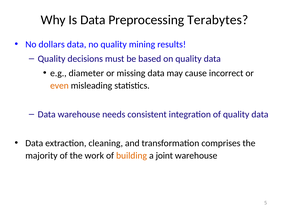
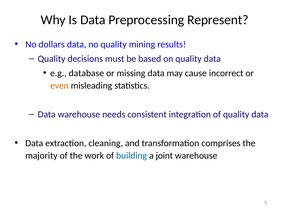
Terabytes: Terabytes -> Represent
diameter: diameter -> database
building colour: orange -> blue
